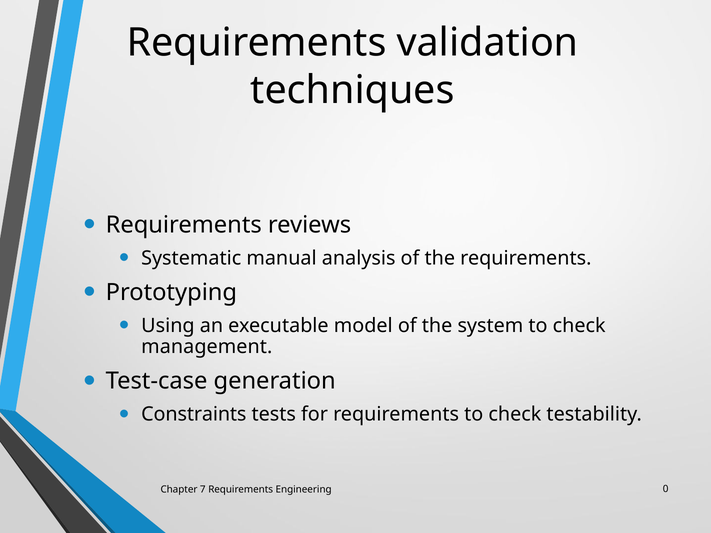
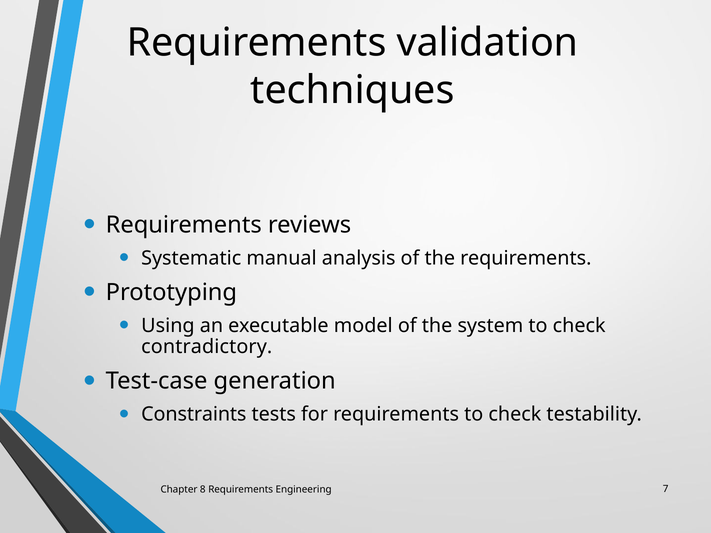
management: management -> contradictory
7: 7 -> 8
0: 0 -> 7
